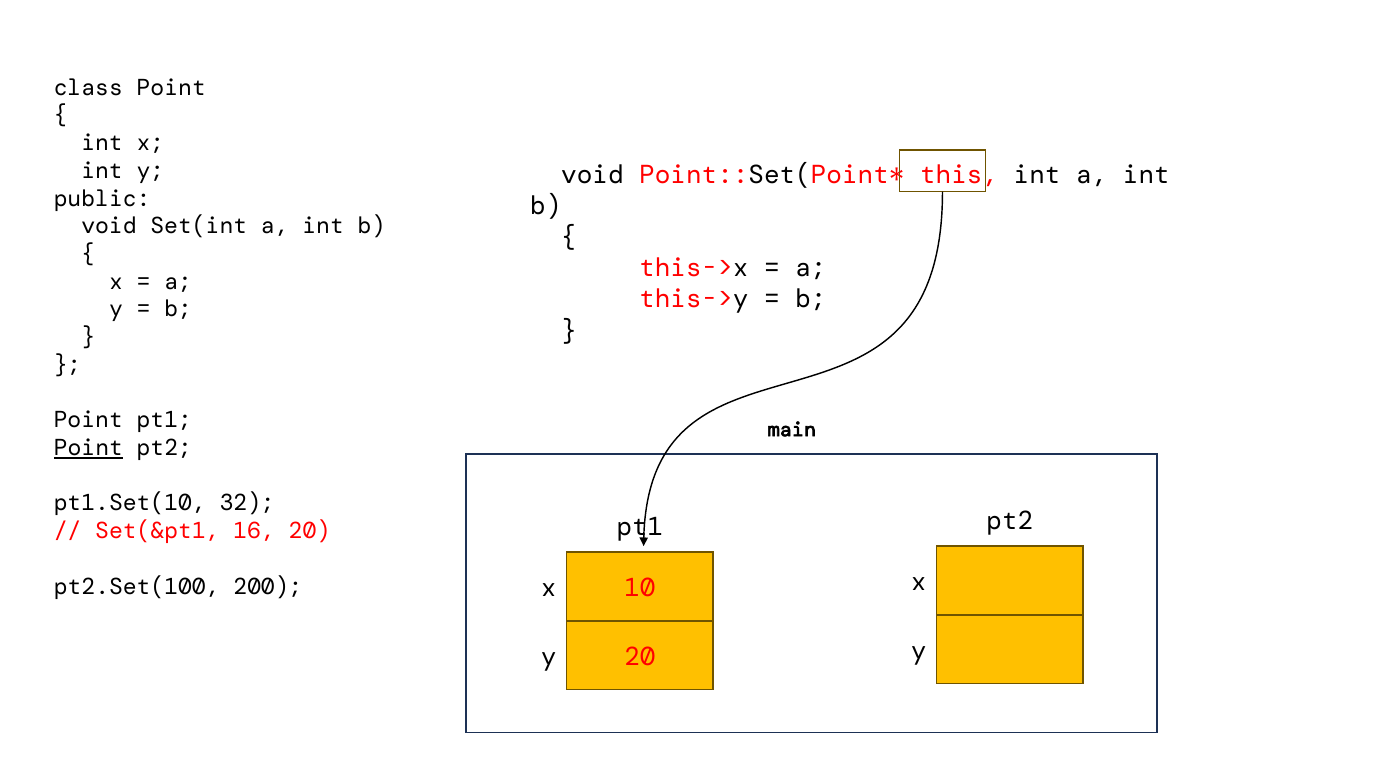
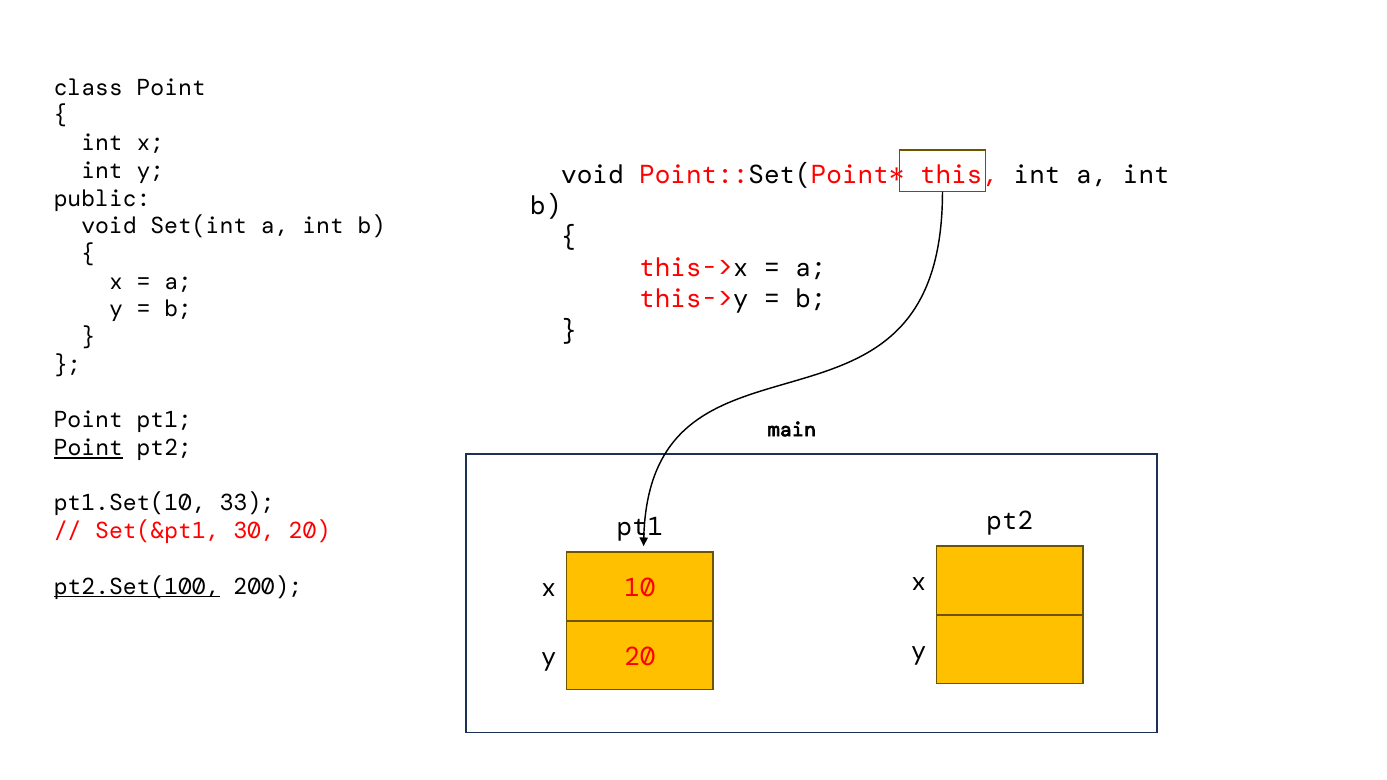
32: 32 -> 33
16: 16 -> 30
pt2.Set(100 underline: none -> present
